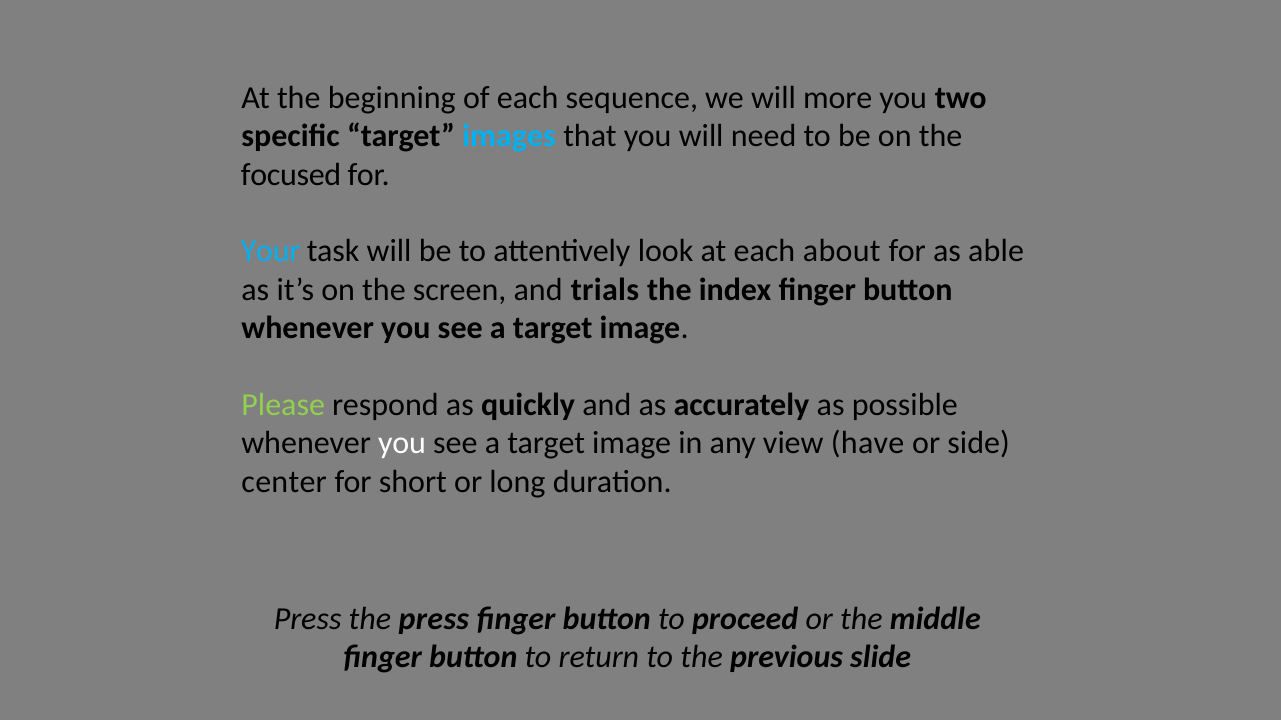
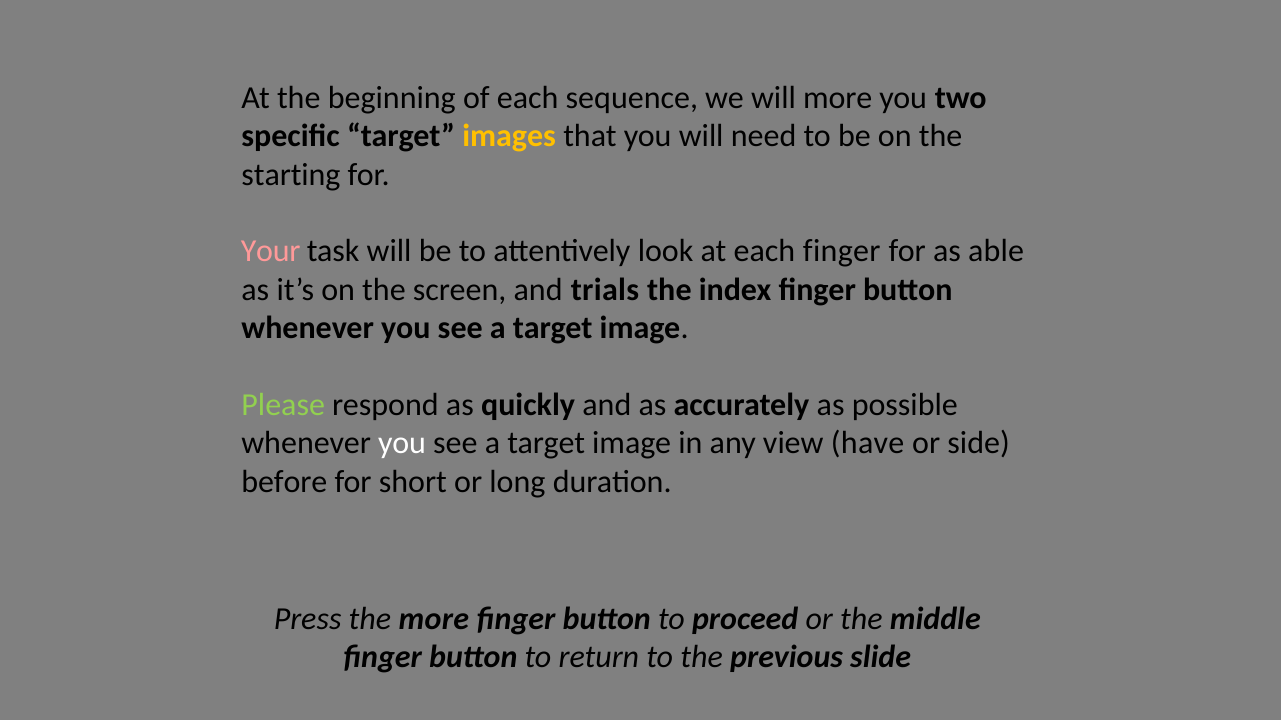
images colour: light blue -> yellow
focused: focused -> starting
Your colour: light blue -> pink
each about: about -> finger
center: center -> before
the press: press -> more
